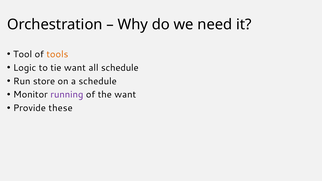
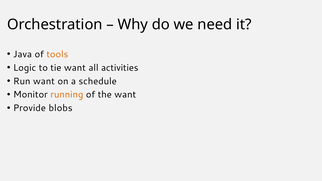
Tool: Tool -> Java
all schedule: schedule -> activities
Run store: store -> want
running colour: purple -> orange
these: these -> blobs
